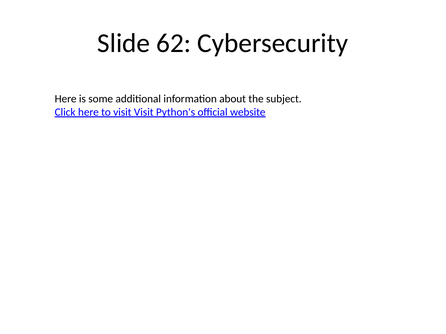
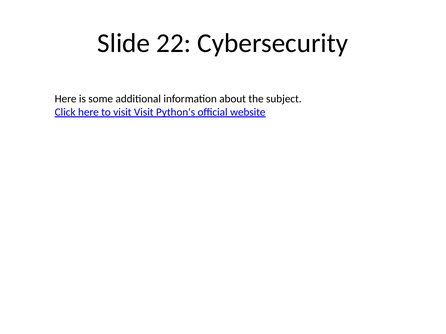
62: 62 -> 22
